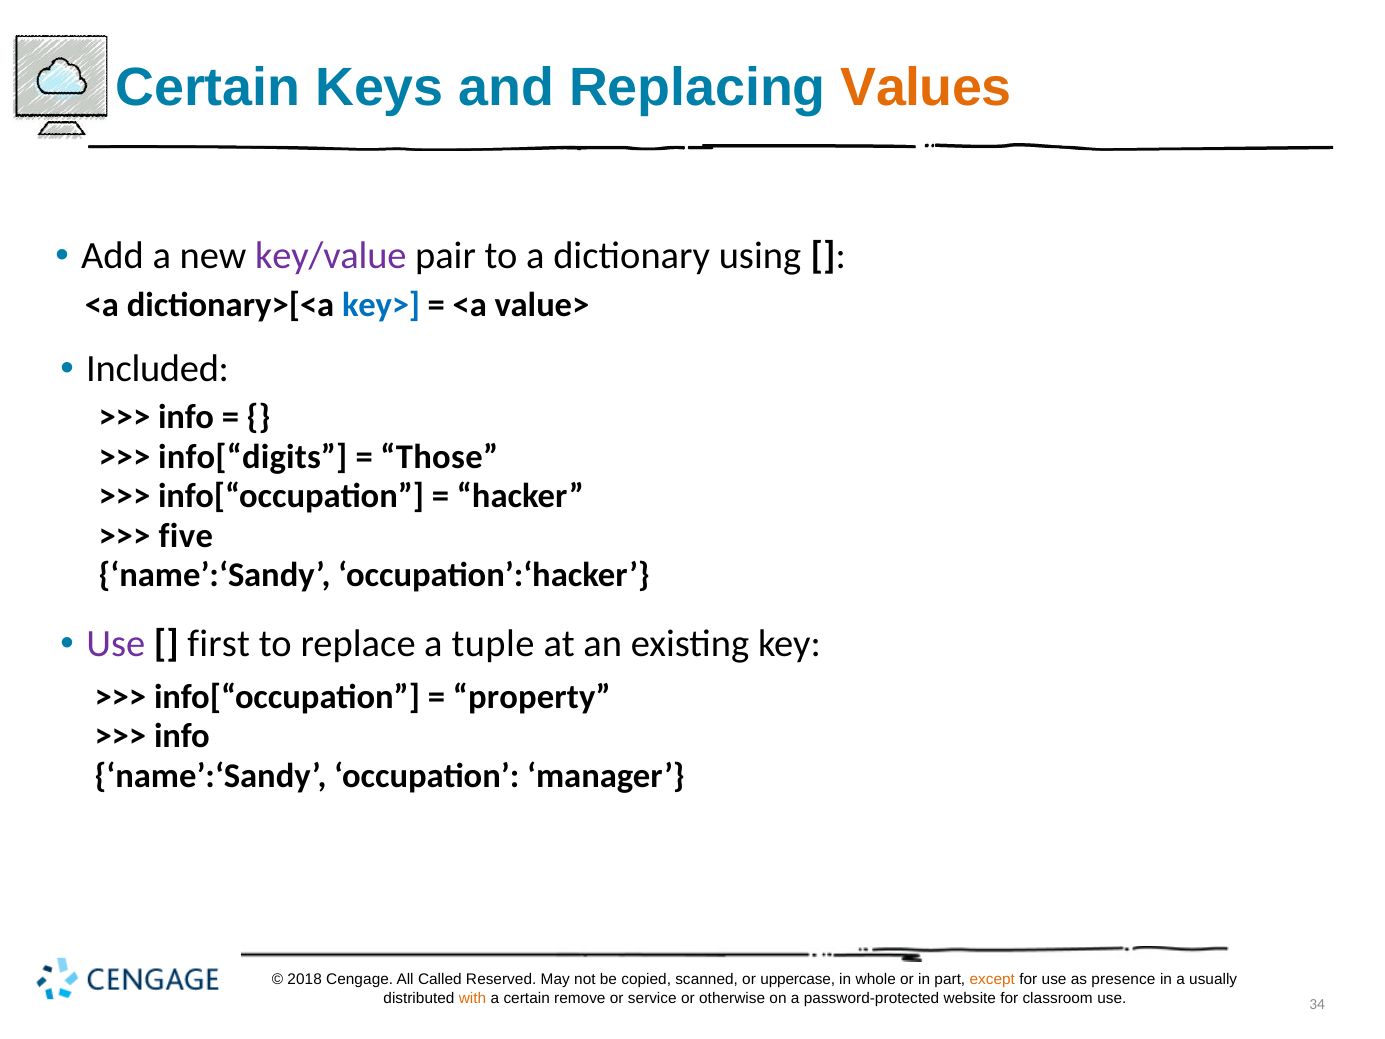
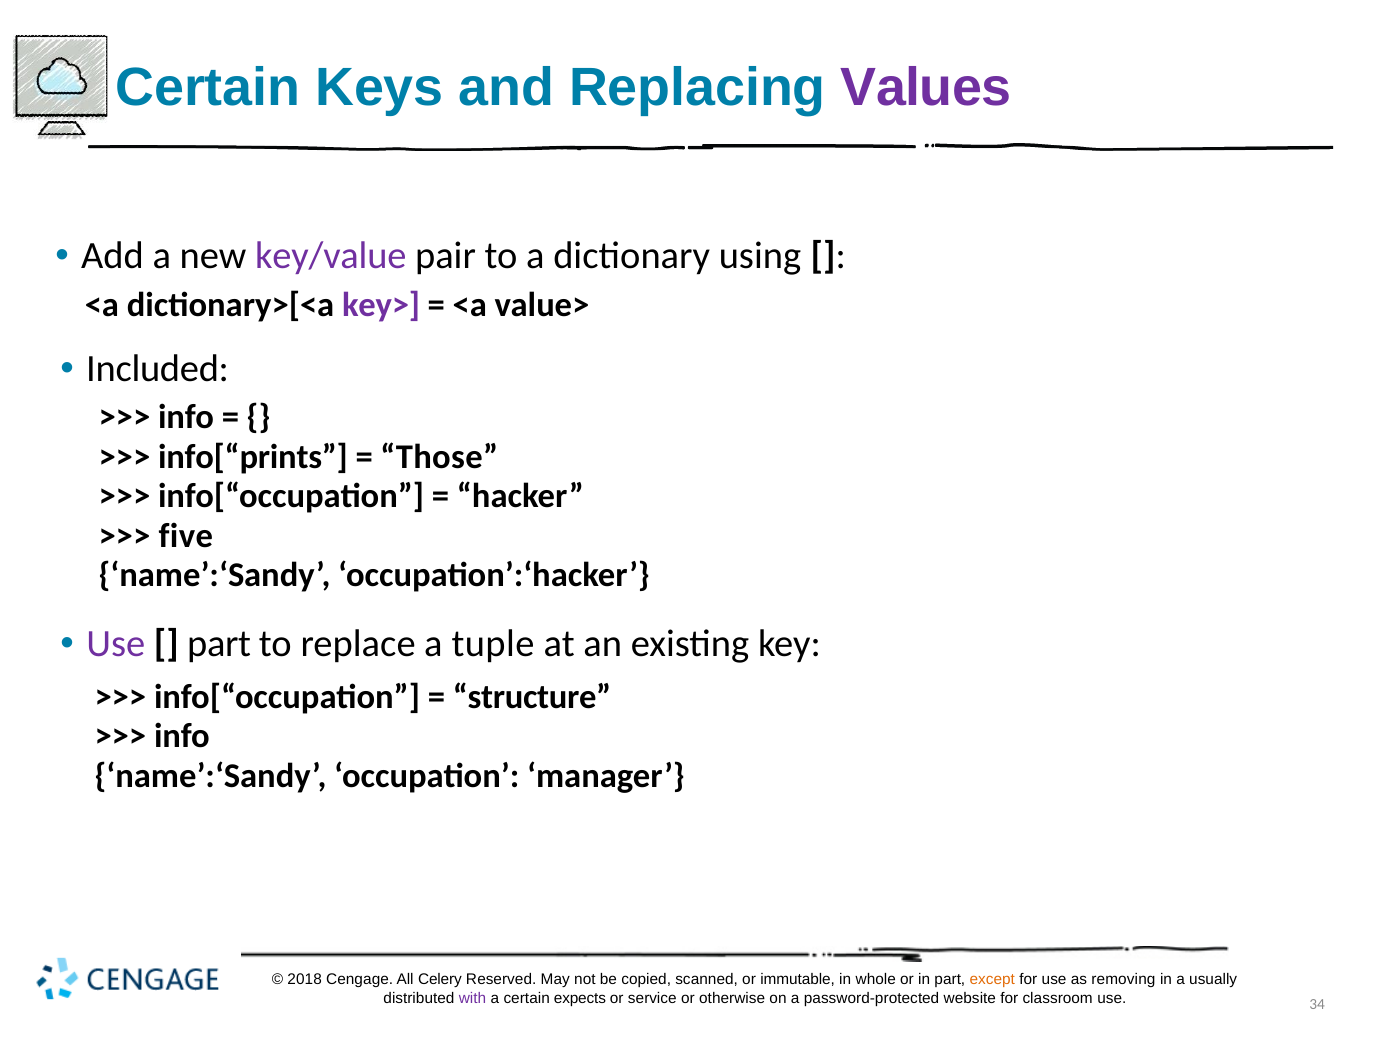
Values colour: orange -> purple
key> colour: blue -> purple
info[“digits: info[“digits -> info[“prints
first at (219, 644): first -> part
property: property -> structure
Called: Called -> Celery
uppercase: uppercase -> immutable
presence: presence -> removing
with colour: orange -> purple
remove: remove -> expects
